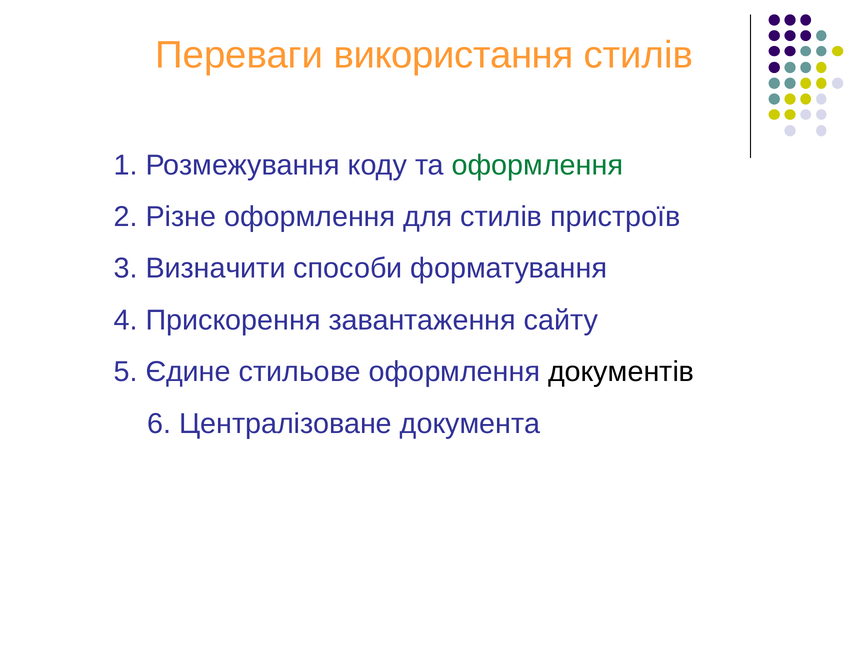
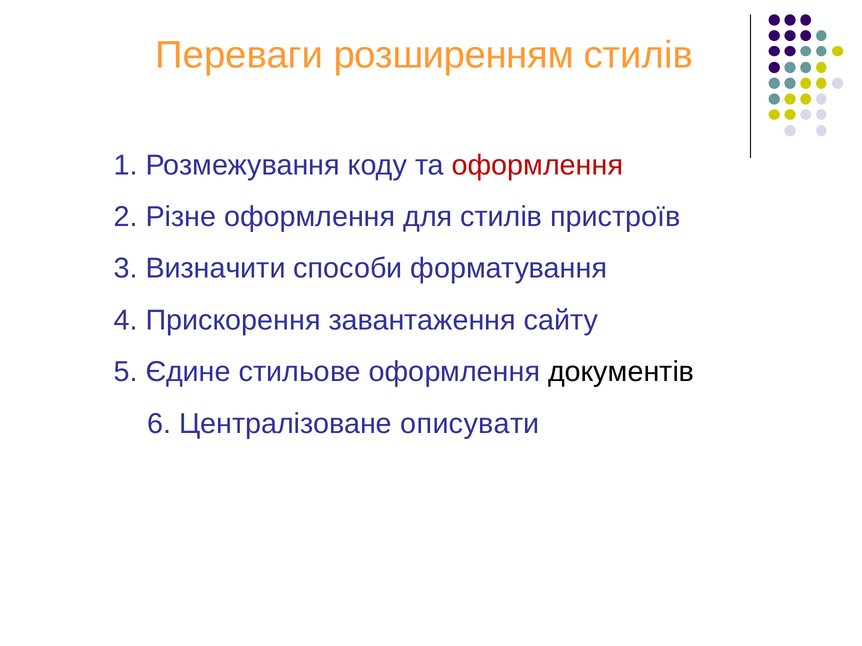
використання: використання -> розширенням
оформлення at (537, 165) colour: green -> red
документа: документа -> описувати
